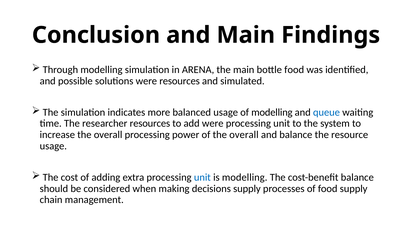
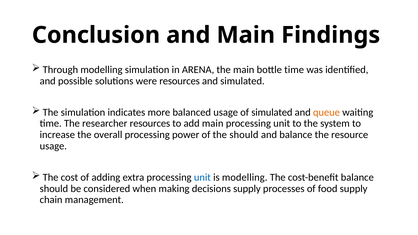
bottle food: food -> time
of modelling: modelling -> simulated
queue colour: blue -> orange
add were: were -> main
of the overall: overall -> should
